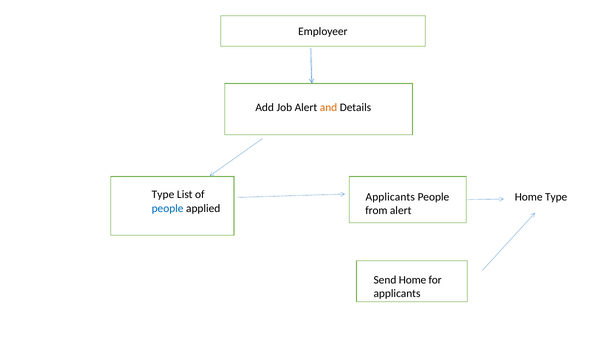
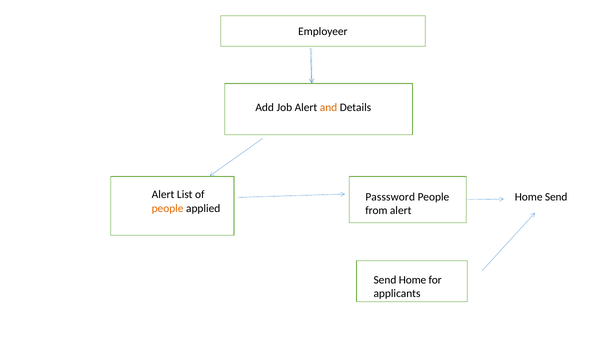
Type at (163, 194): Type -> Alert
Applicants at (390, 196): Applicants -> Passsword
Home Type: Type -> Send
people at (168, 208) colour: blue -> orange
